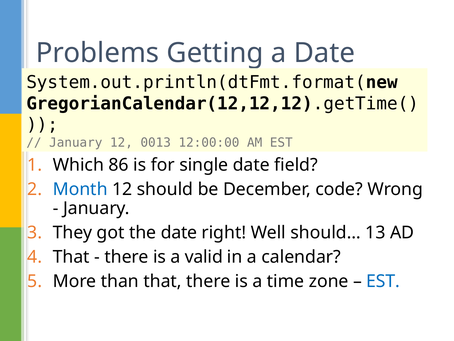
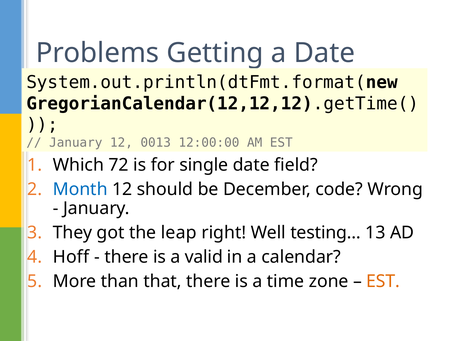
86: 86 -> 72
the date: date -> leap
should…: should… -> testing…
That at (71, 257): That -> Hoff
EST at (383, 281) colour: blue -> orange
